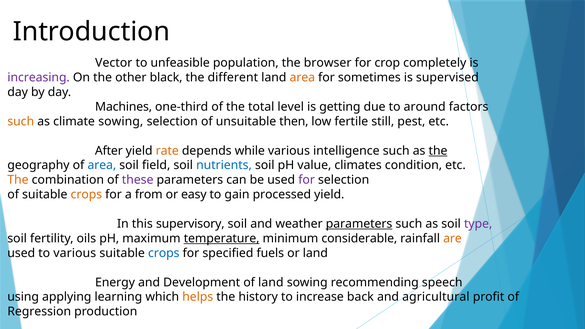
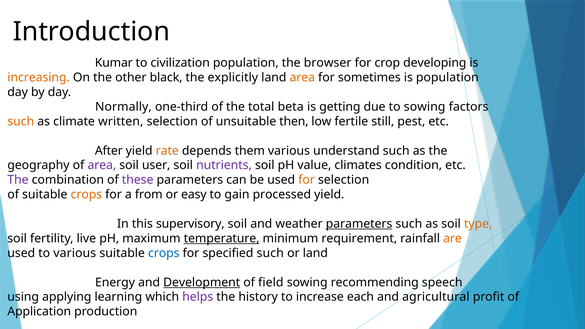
Vector: Vector -> Kumar
unfeasible: unfeasible -> civilization
completely: completely -> developing
increasing colour: purple -> orange
different: different -> explicitly
is supervised: supervised -> population
Machines: Machines -> Normally
level: level -> beta
to around: around -> sowing
climate sowing: sowing -> written
while: while -> them
intelligence: intelligence -> understand
the at (438, 151) underline: present -> none
area at (102, 165) colour: blue -> purple
field: field -> user
nutrients colour: blue -> purple
The at (18, 180) colour: orange -> purple
for at (307, 180) colour: purple -> orange
type colour: purple -> orange
oils: oils -> live
considerable: considerable -> requirement
specified fuels: fuels -> such
Development underline: none -> present
of land: land -> field
helps colour: orange -> purple
back: back -> each
Regression: Regression -> Application
